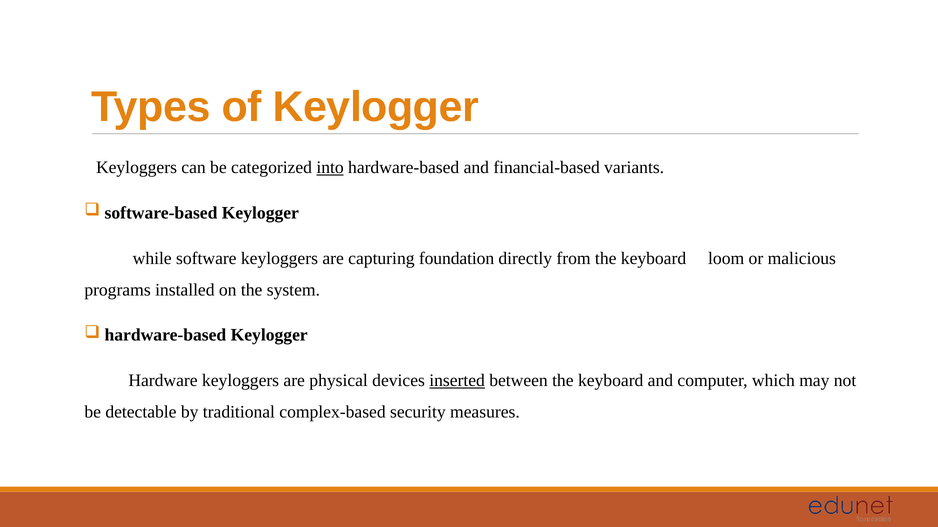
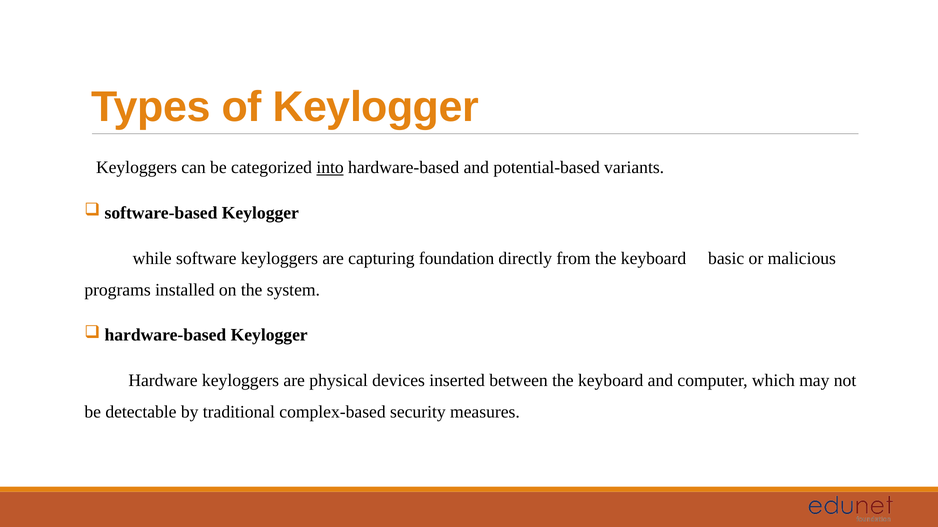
financial-based: financial-based -> potential-based
loom: loom -> basic
inserted underline: present -> none
